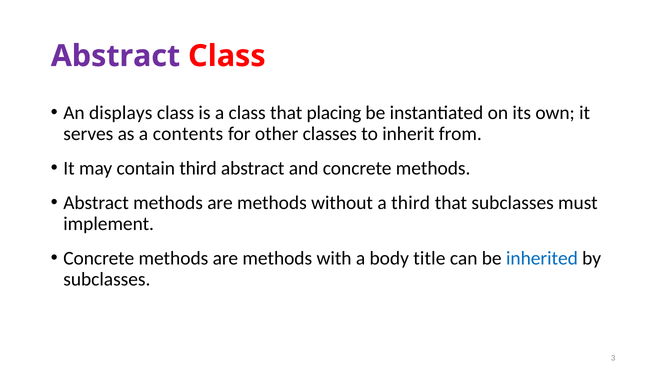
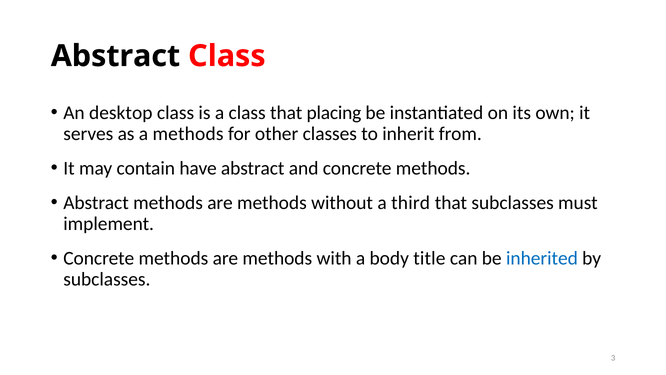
Abstract at (115, 56) colour: purple -> black
displays: displays -> desktop
a contents: contents -> methods
contain third: third -> have
